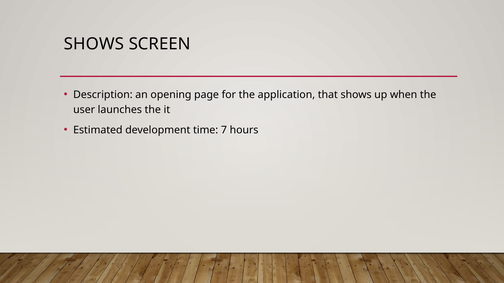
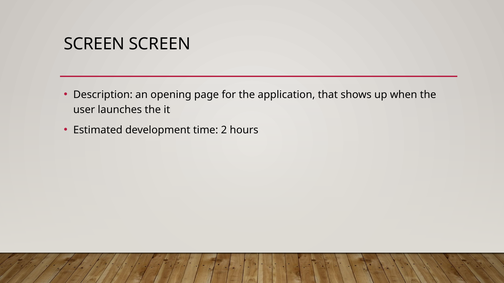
SHOWS at (94, 44): SHOWS -> SCREEN
7: 7 -> 2
